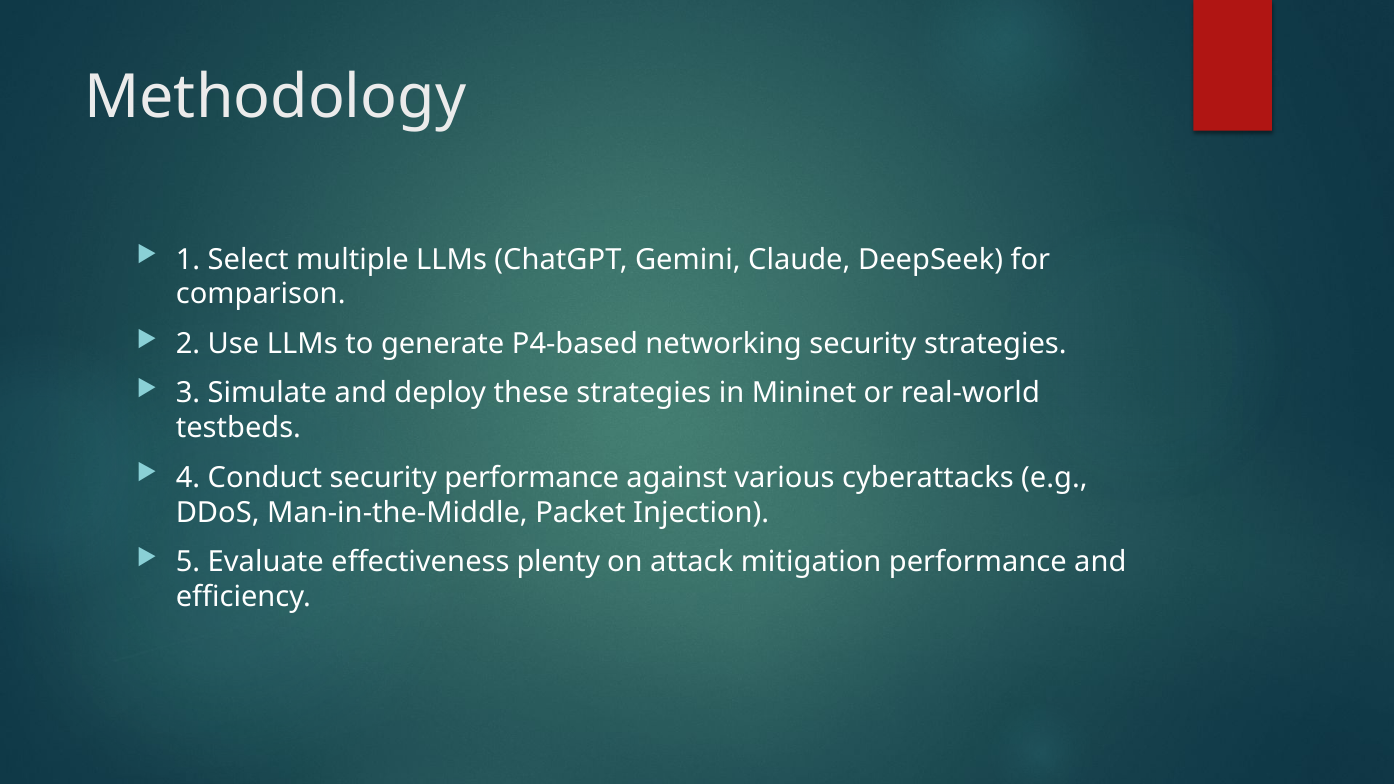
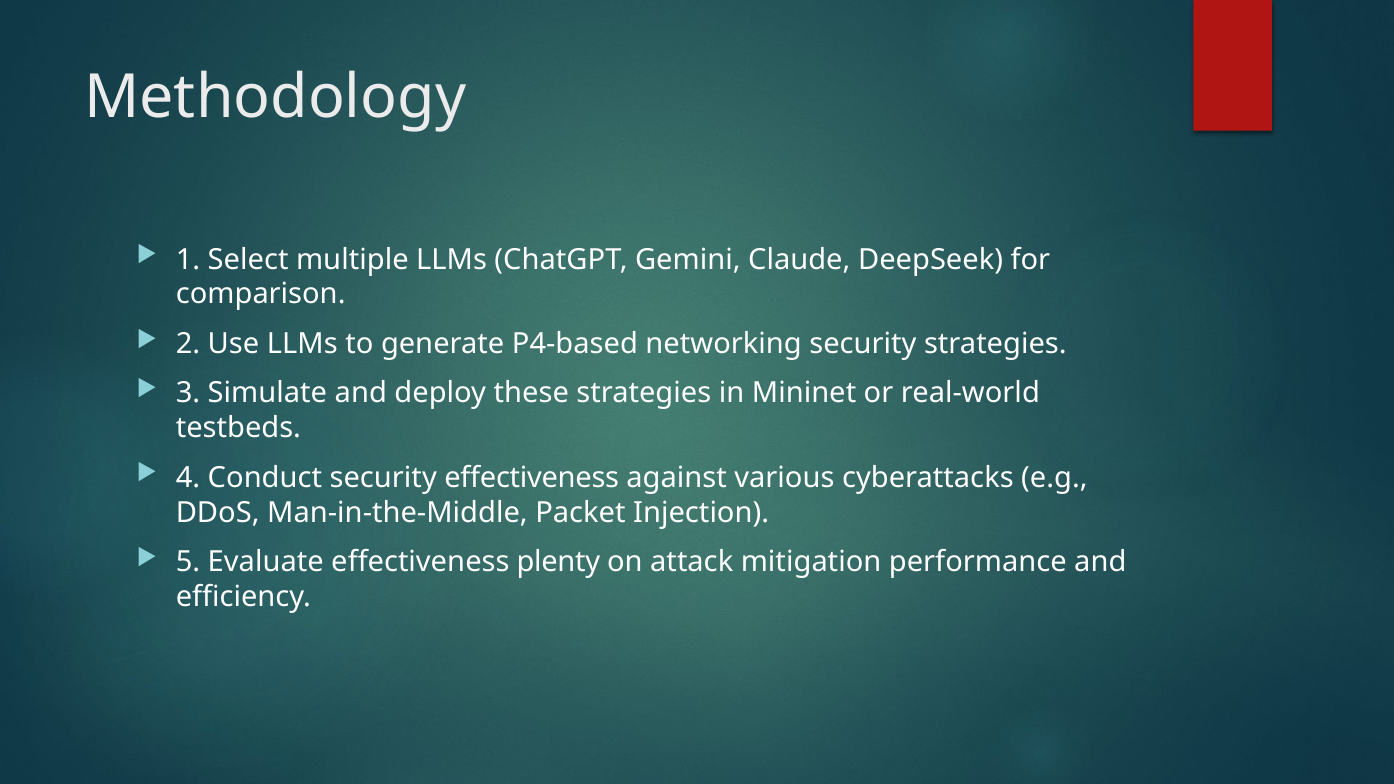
security performance: performance -> effectiveness
